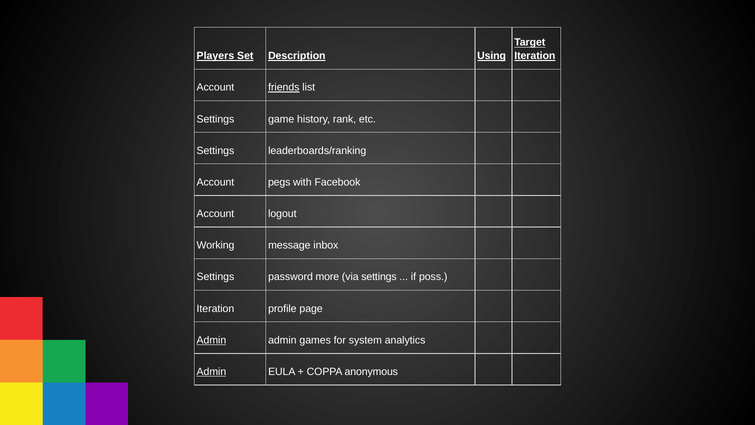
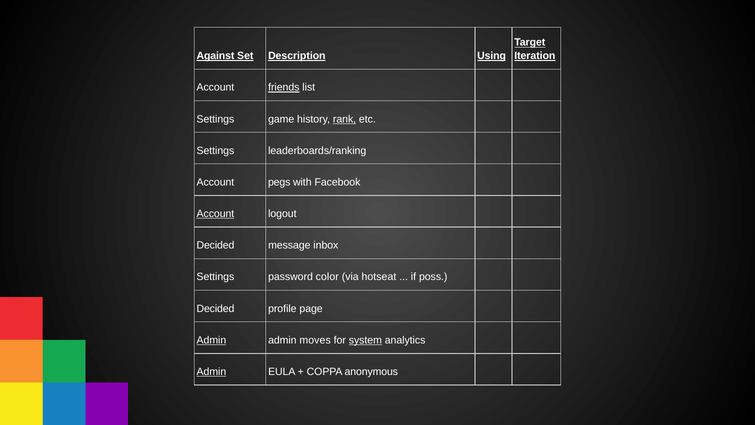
Players: Players -> Against
rank underline: none -> present
Account at (215, 214) underline: none -> present
Working at (215, 245): Working -> Decided
more: more -> color
via settings: settings -> hotseat
Iteration at (215, 308): Iteration -> Decided
games: games -> moves
system underline: none -> present
